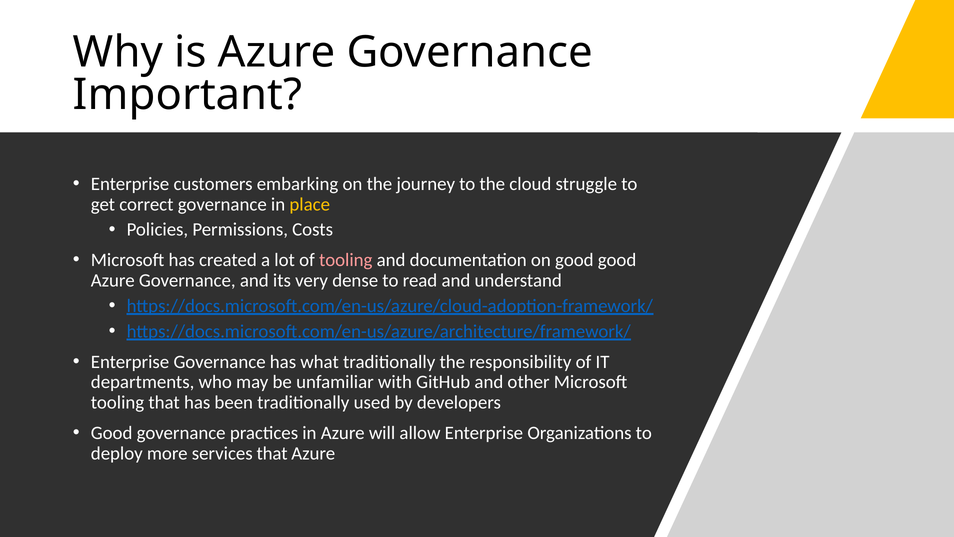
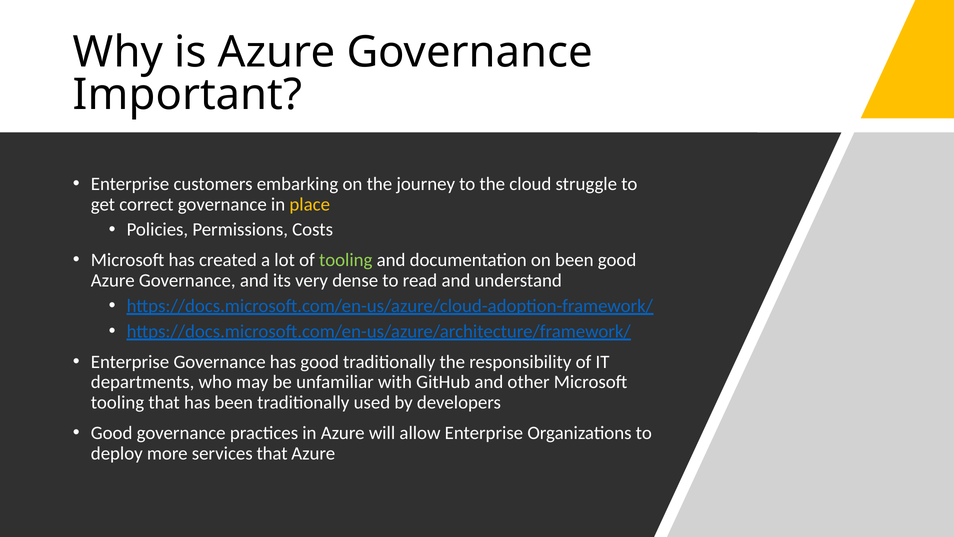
tooling at (346, 260) colour: pink -> light green
on good: good -> been
has what: what -> good
